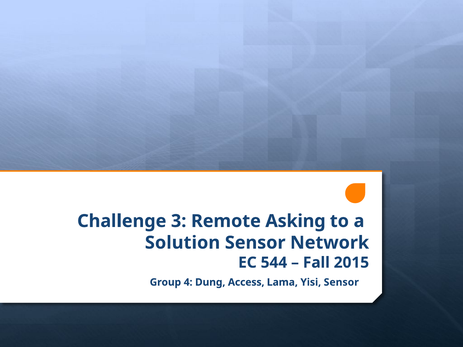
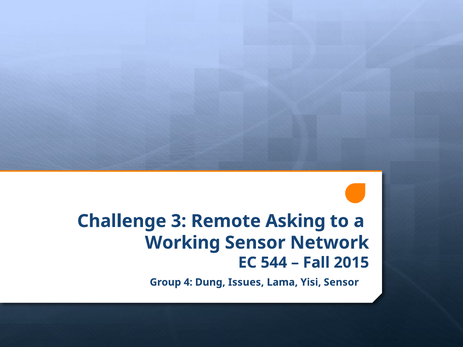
Solution: Solution -> Working
Access: Access -> Issues
